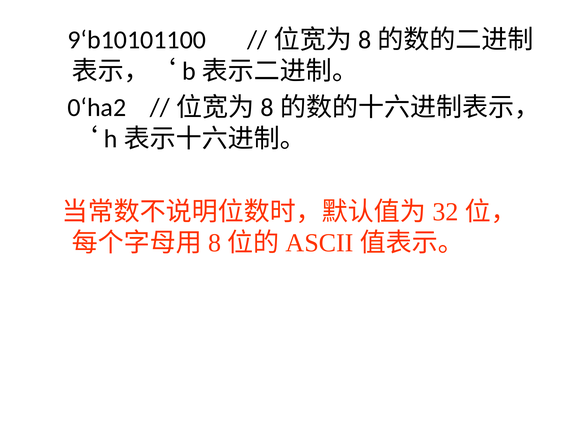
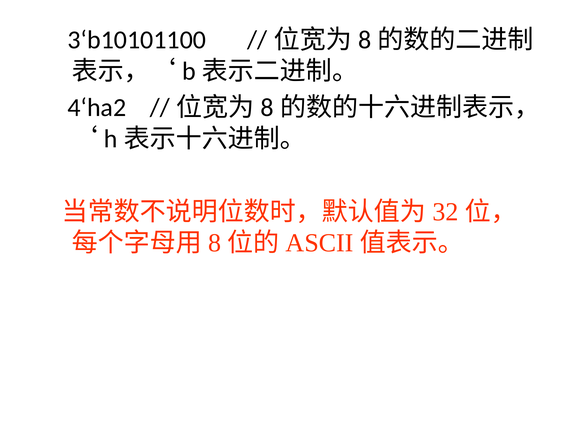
9‘b10101100: 9‘b10101100 -> 3‘b10101100
0‘ha2: 0‘ha2 -> 4‘ha2
